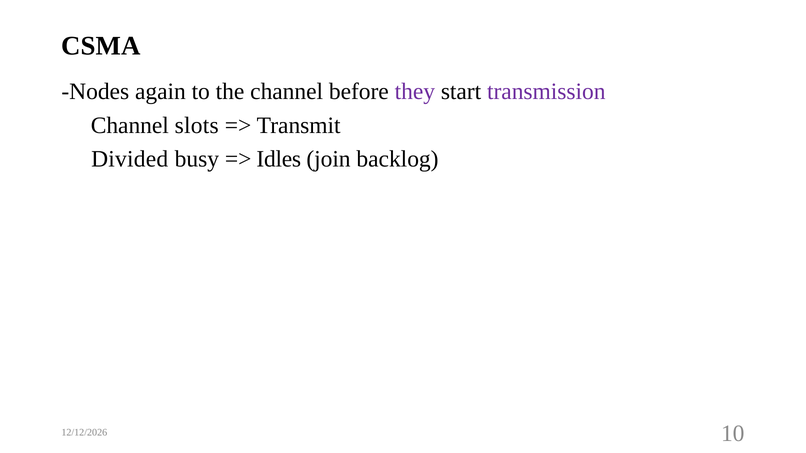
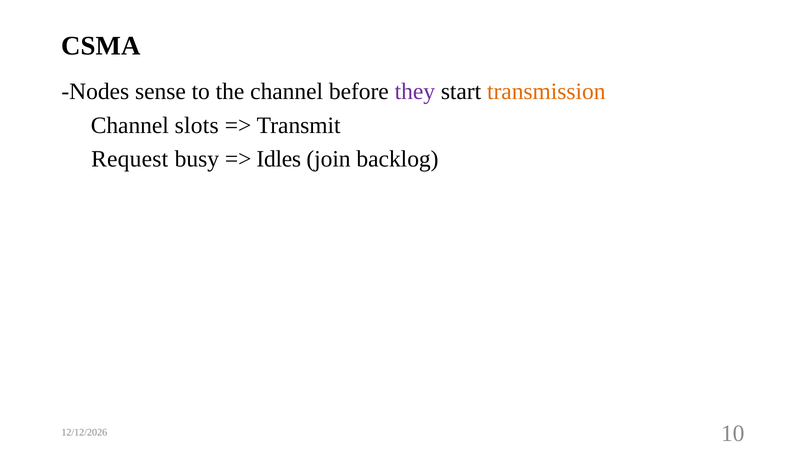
again: again -> sense
transmission colour: purple -> orange
Divided: Divided -> Request
